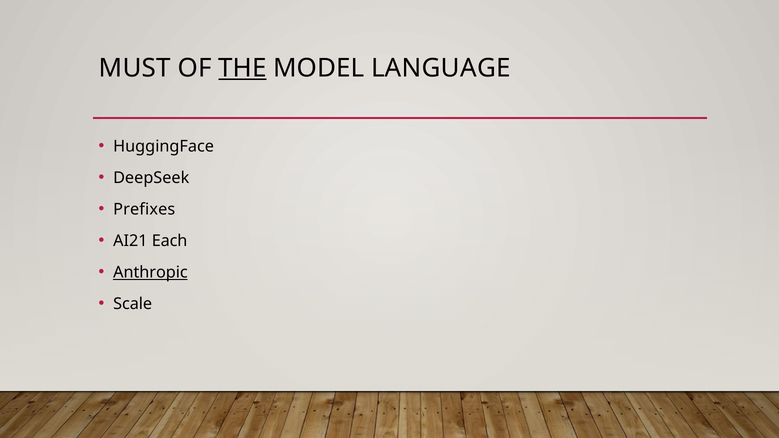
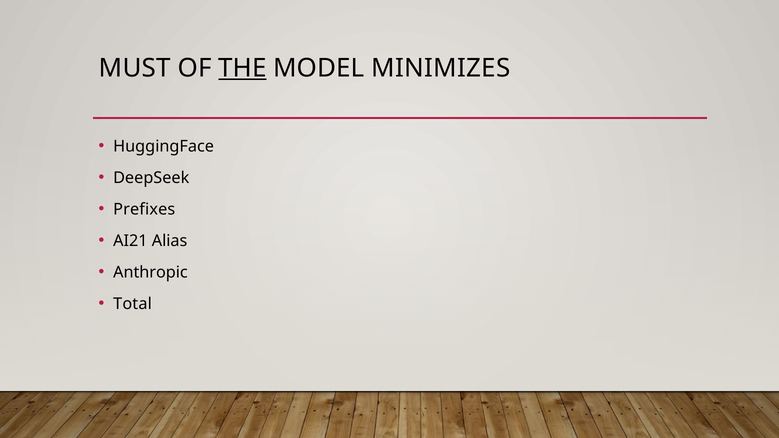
LANGUAGE: LANGUAGE -> MINIMIZES
Each: Each -> Alias
Anthropic underline: present -> none
Scale: Scale -> Total
